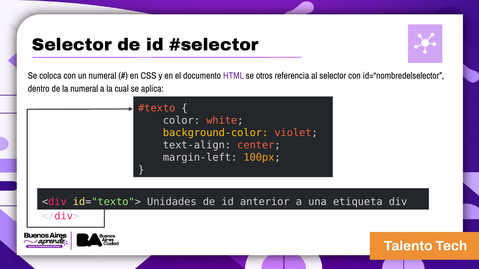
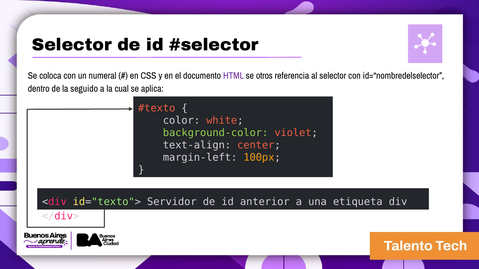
la numeral: numeral -> seguido
background-color colour: yellow -> light green
Unidades: Unidades -> Servidor
